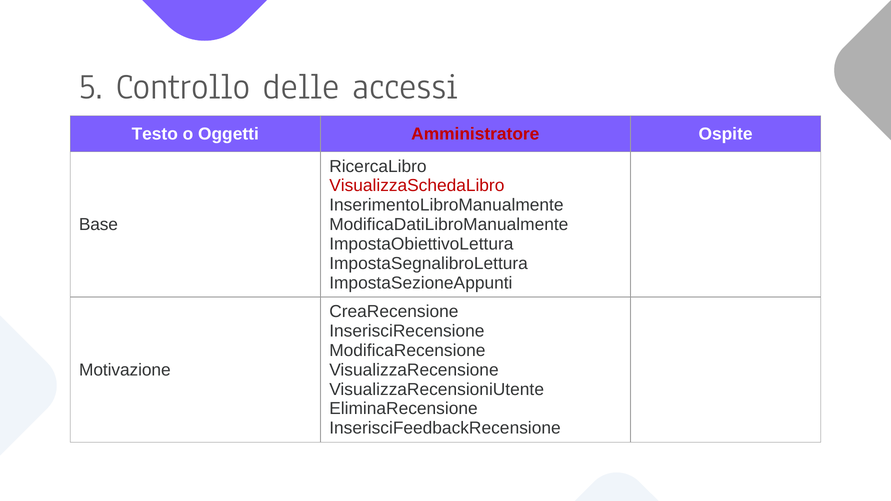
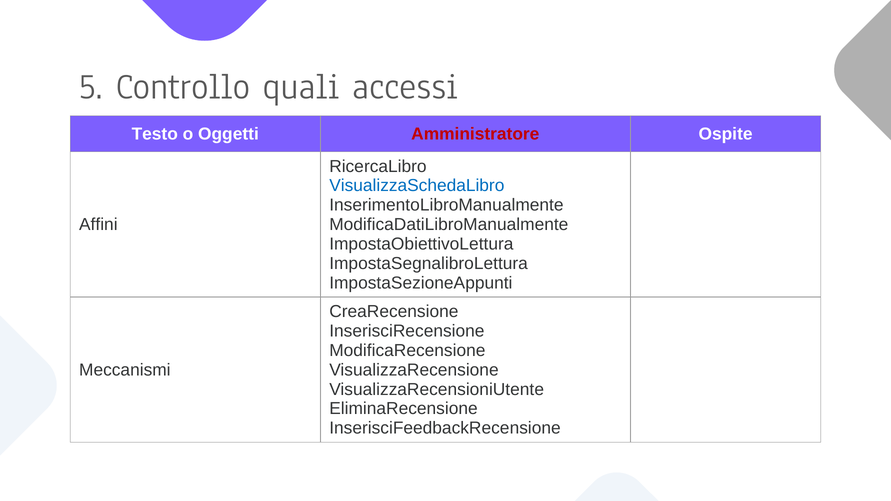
delle: delle -> quali
VisualizzaSchedaLibro colour: red -> blue
Base: Base -> Affini
Motivazione: Motivazione -> Meccanismi
